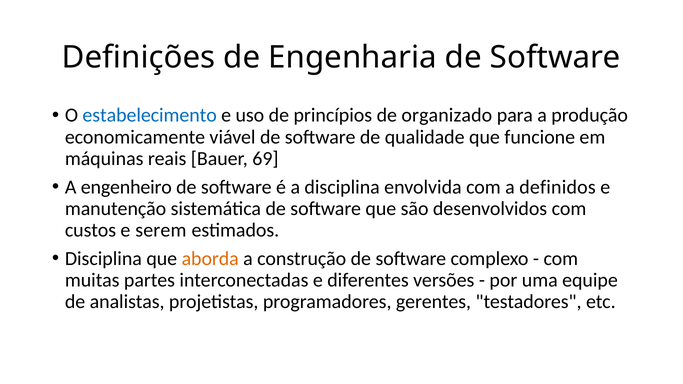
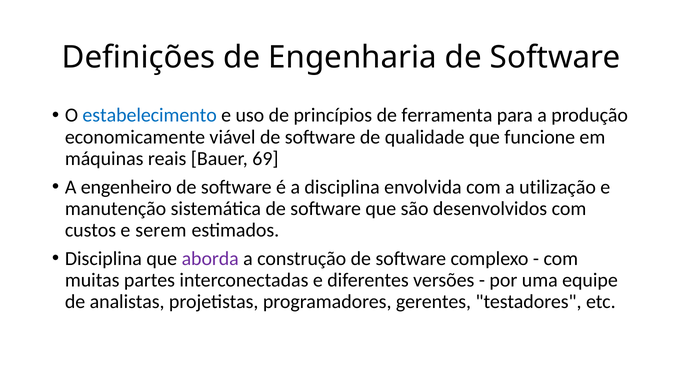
organizado: organizado -> ferramenta
definidos: definidos -> utilização
aborda colour: orange -> purple
